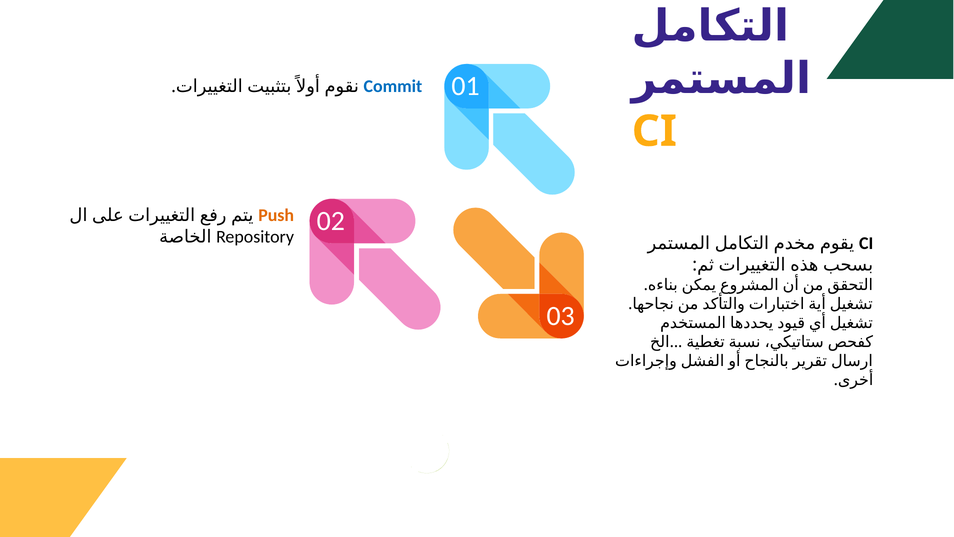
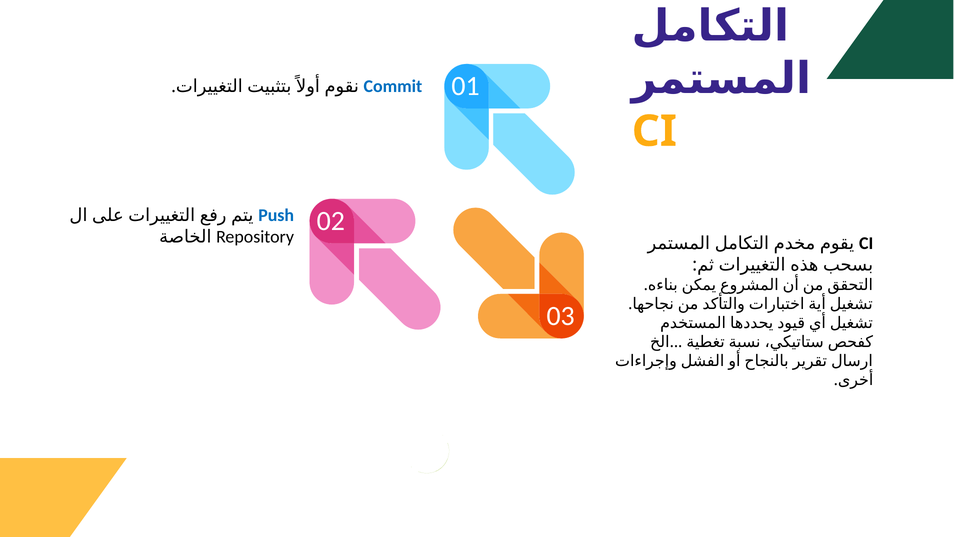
Push colour: orange -> blue
